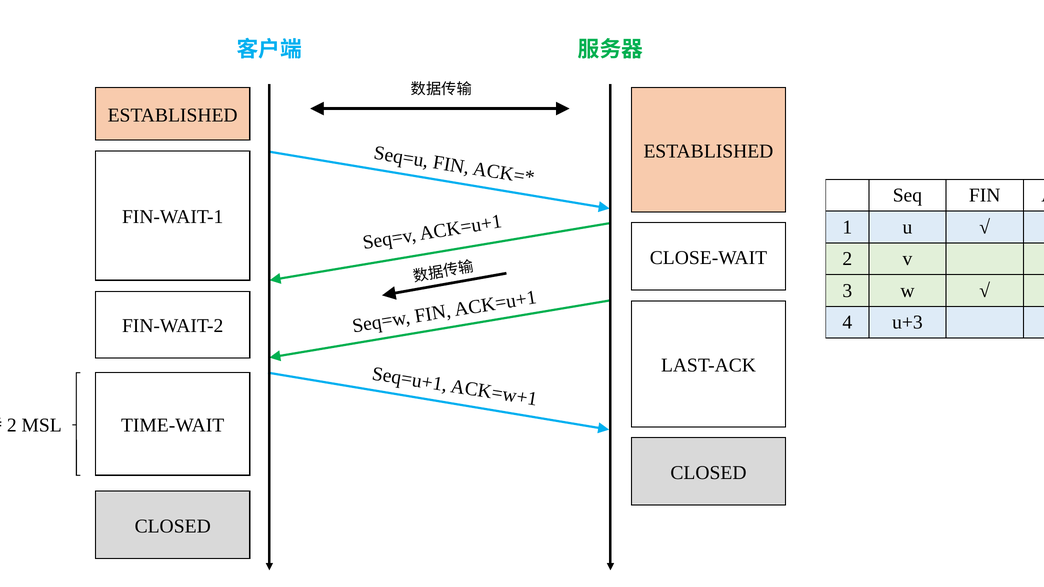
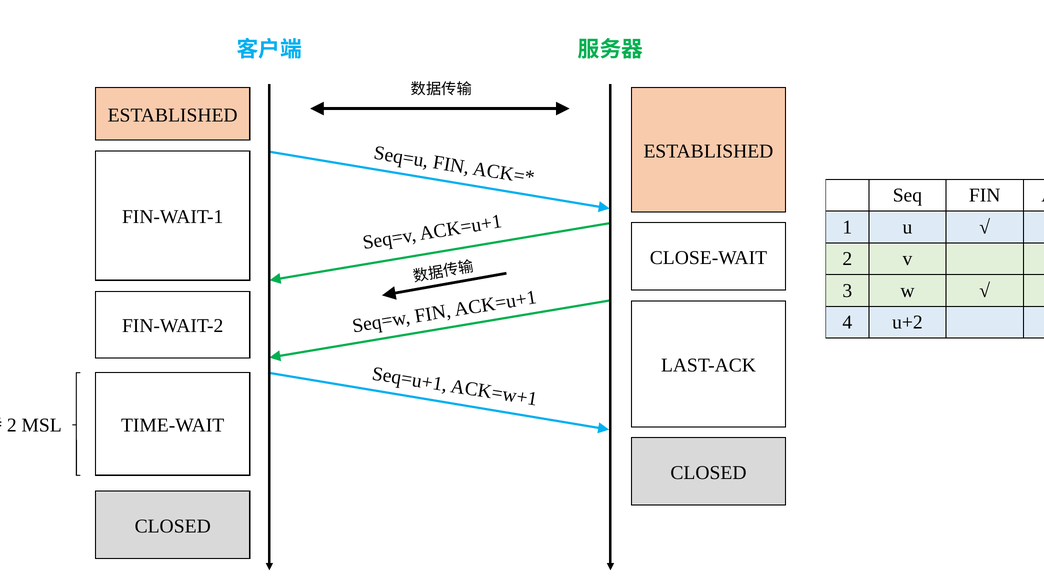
u+3: u+3 -> u+2
